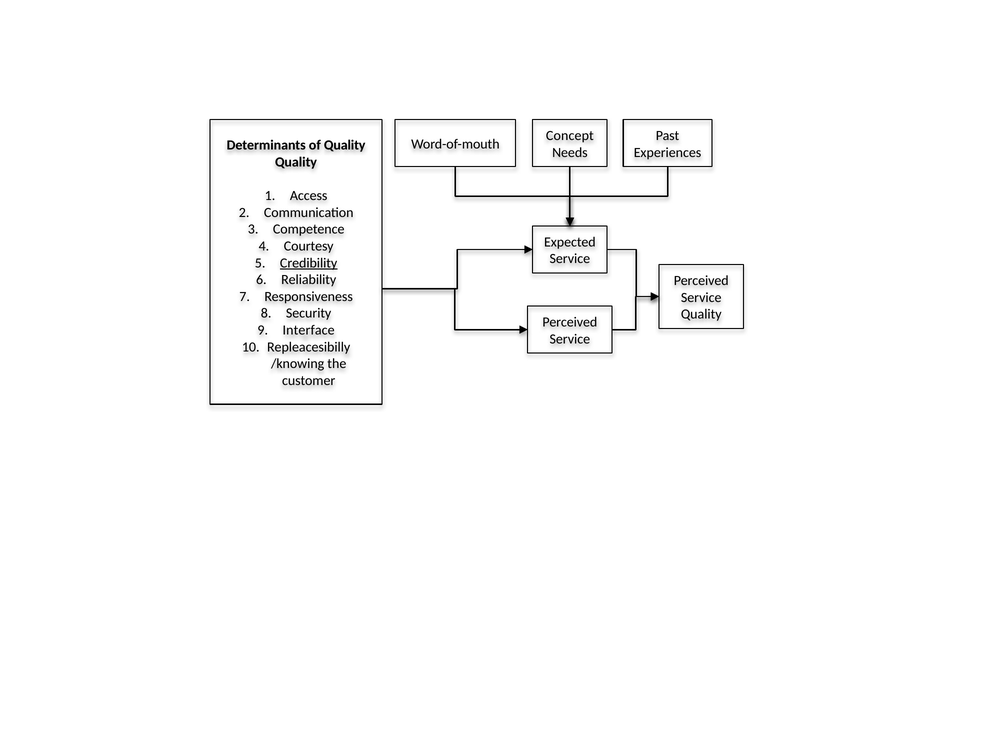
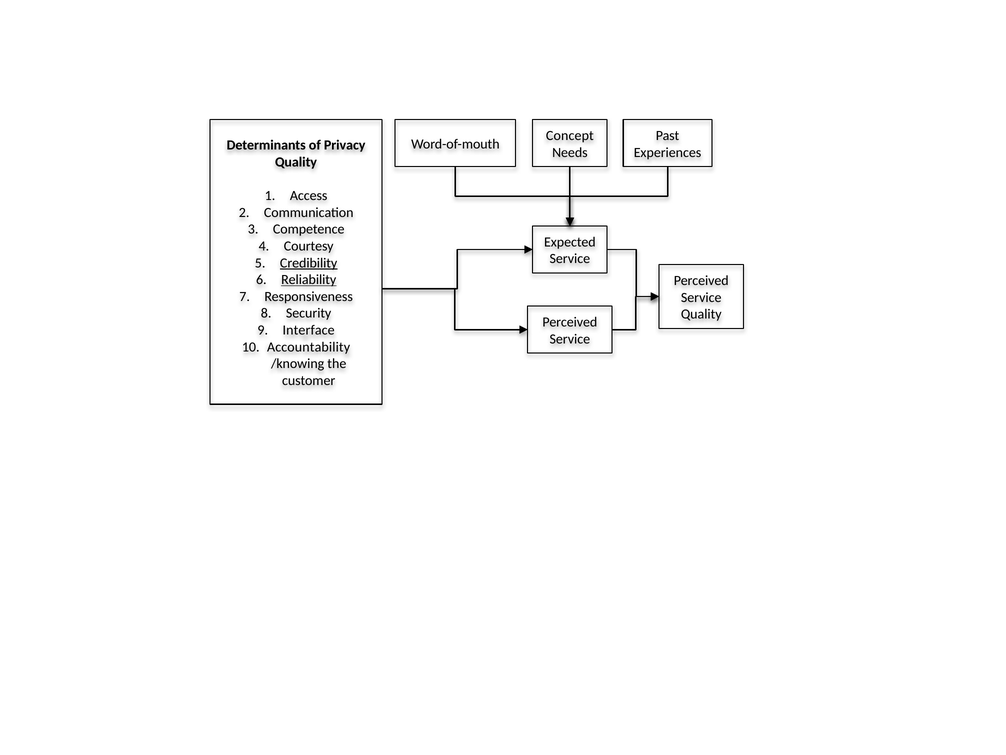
of Quality: Quality -> Privacy
Reliability underline: none -> present
Repleacesibilly: Repleacesibilly -> Accountability
